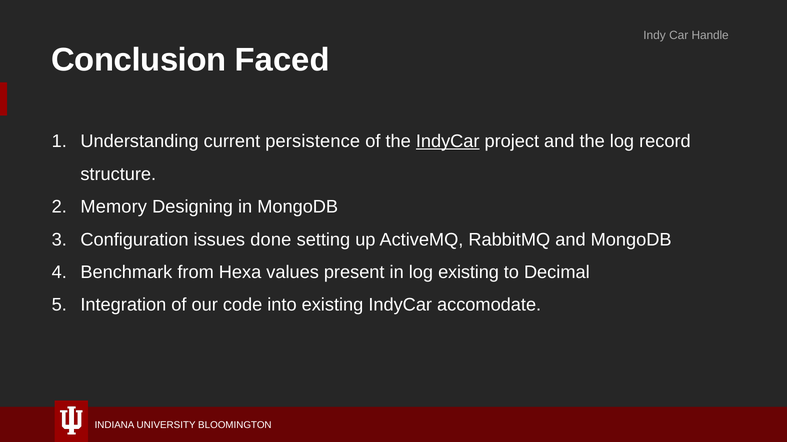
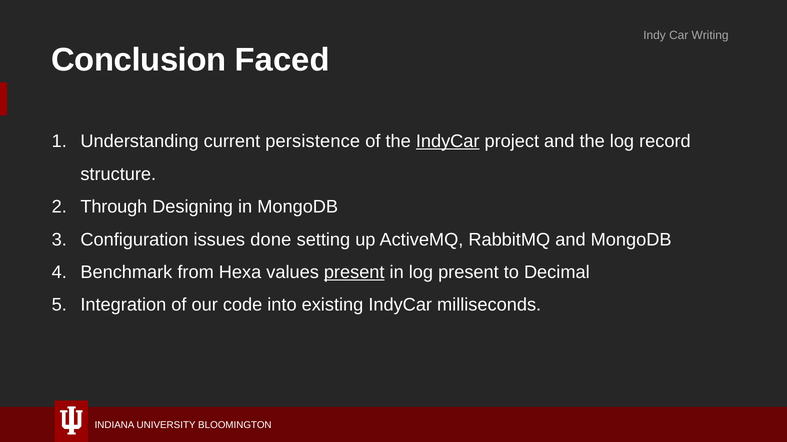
Handle: Handle -> Writing
Memory: Memory -> Through
present at (354, 273) underline: none -> present
log existing: existing -> present
accomodate: accomodate -> milliseconds
